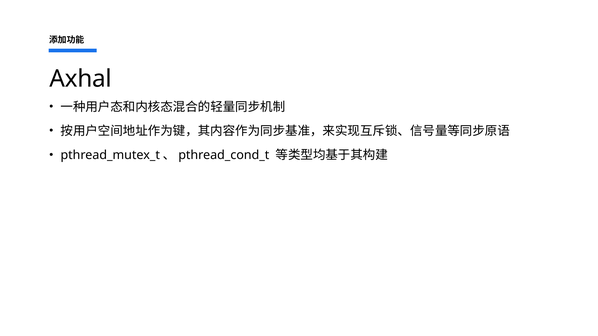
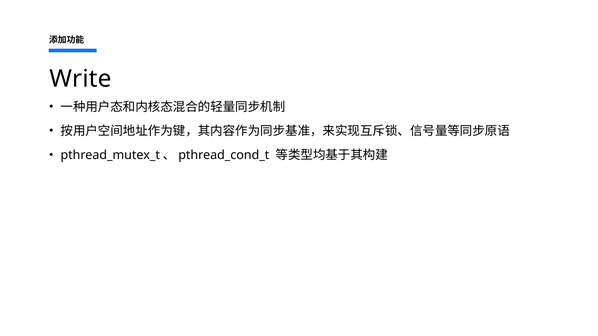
Axhal: Axhal -> Write
